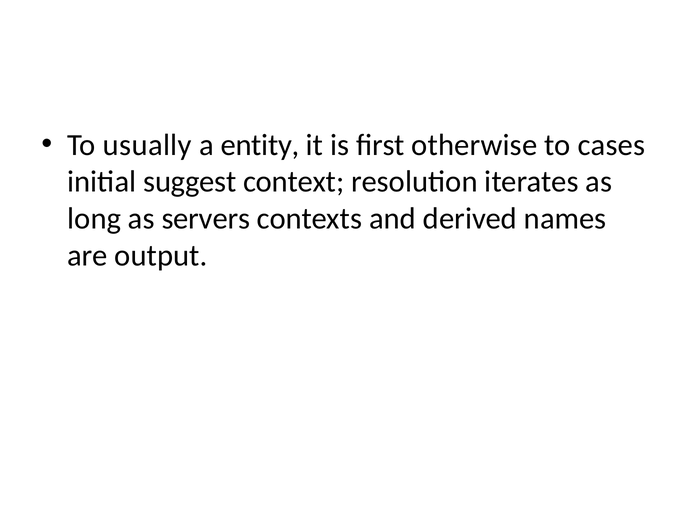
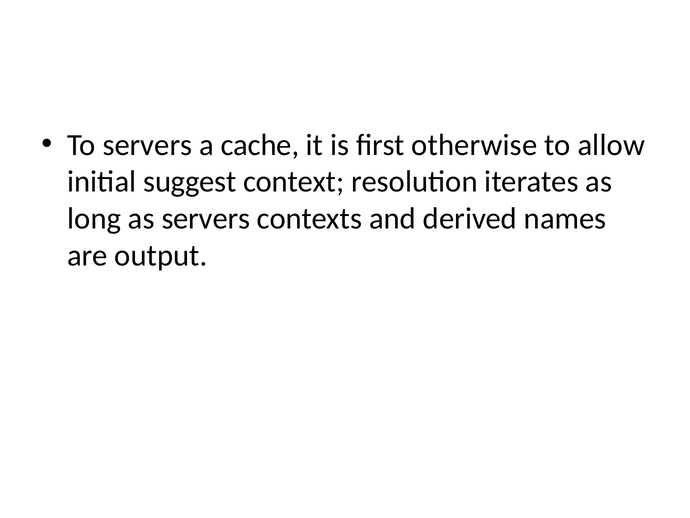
To usually: usually -> servers
entity: entity -> cache
cases: cases -> allow
